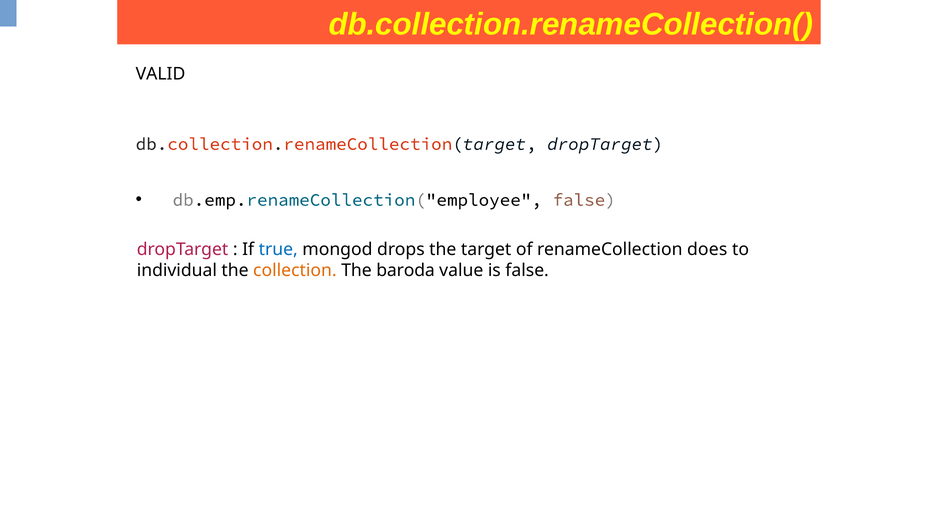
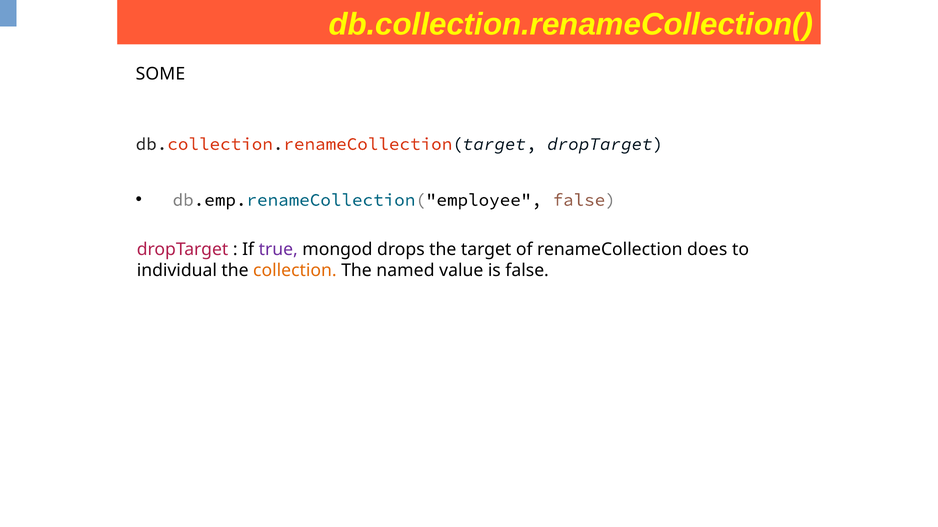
VALID: VALID -> SOME
true colour: blue -> purple
baroda: baroda -> named
